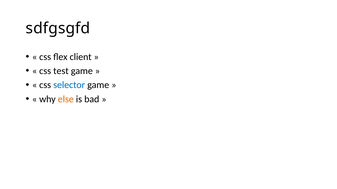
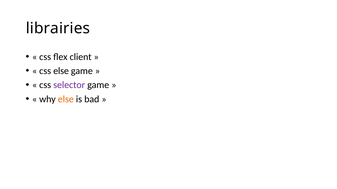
sdfgsgfd: sdfgsgfd -> librairies
css test: test -> else
selector colour: blue -> purple
